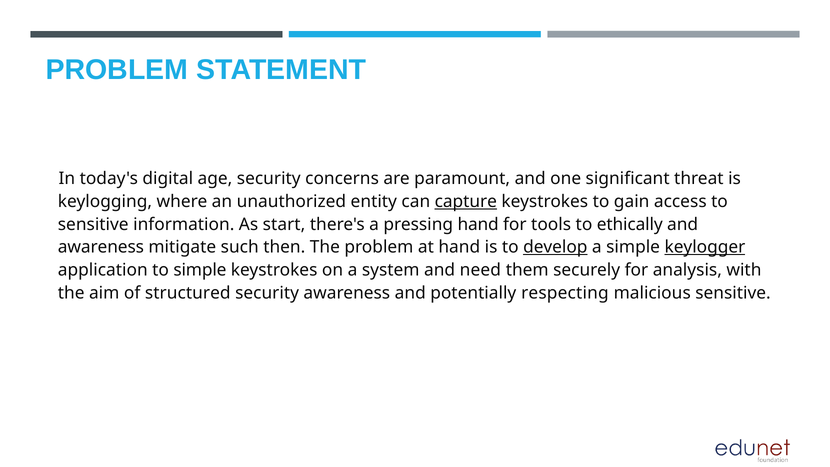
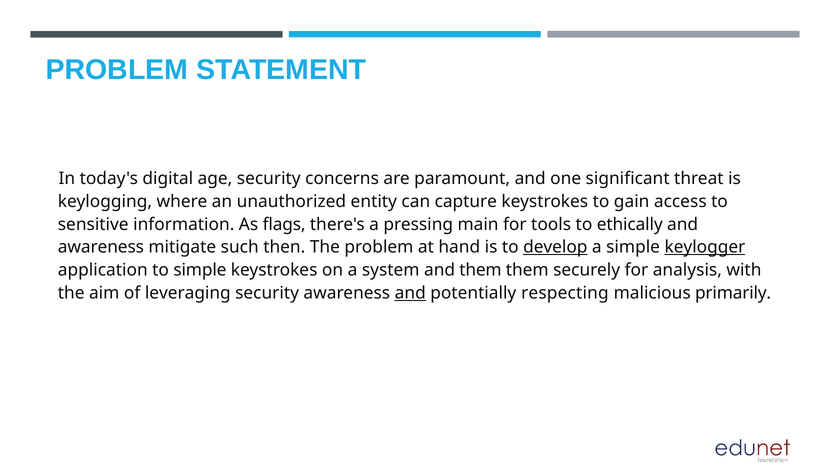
capture underline: present -> none
start: start -> flags
pressing hand: hand -> main
and need: need -> them
structured: structured -> leveraging
and at (410, 293) underline: none -> present
malicious sensitive: sensitive -> primarily
